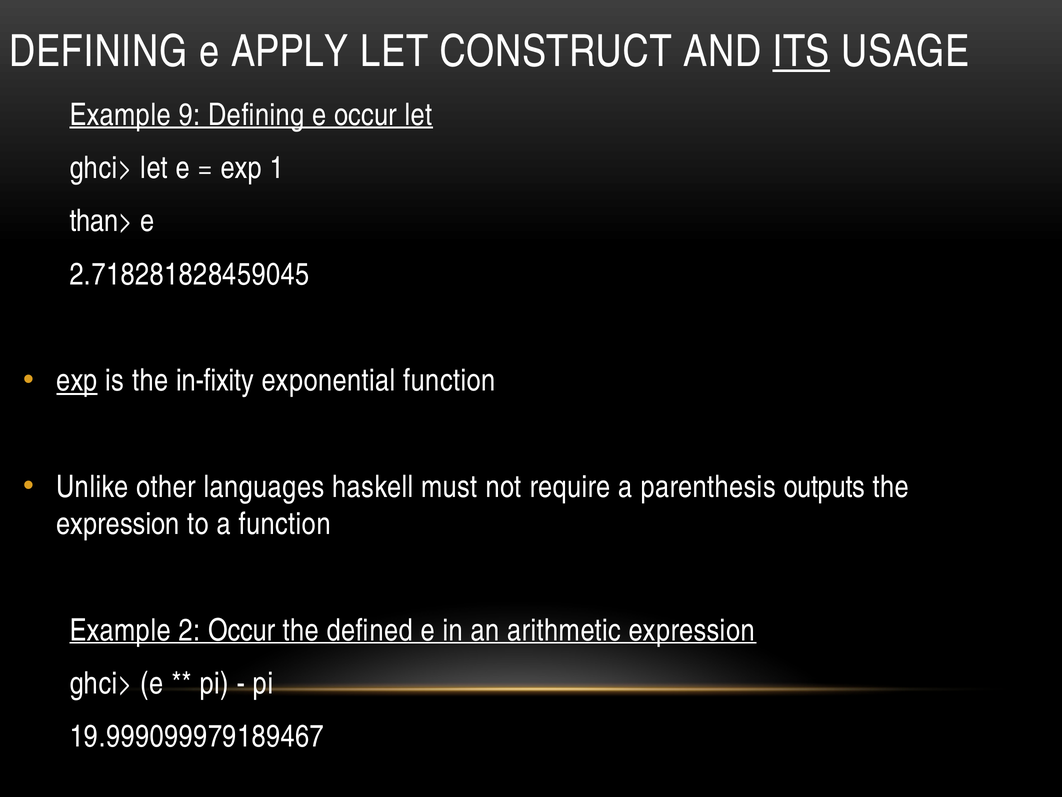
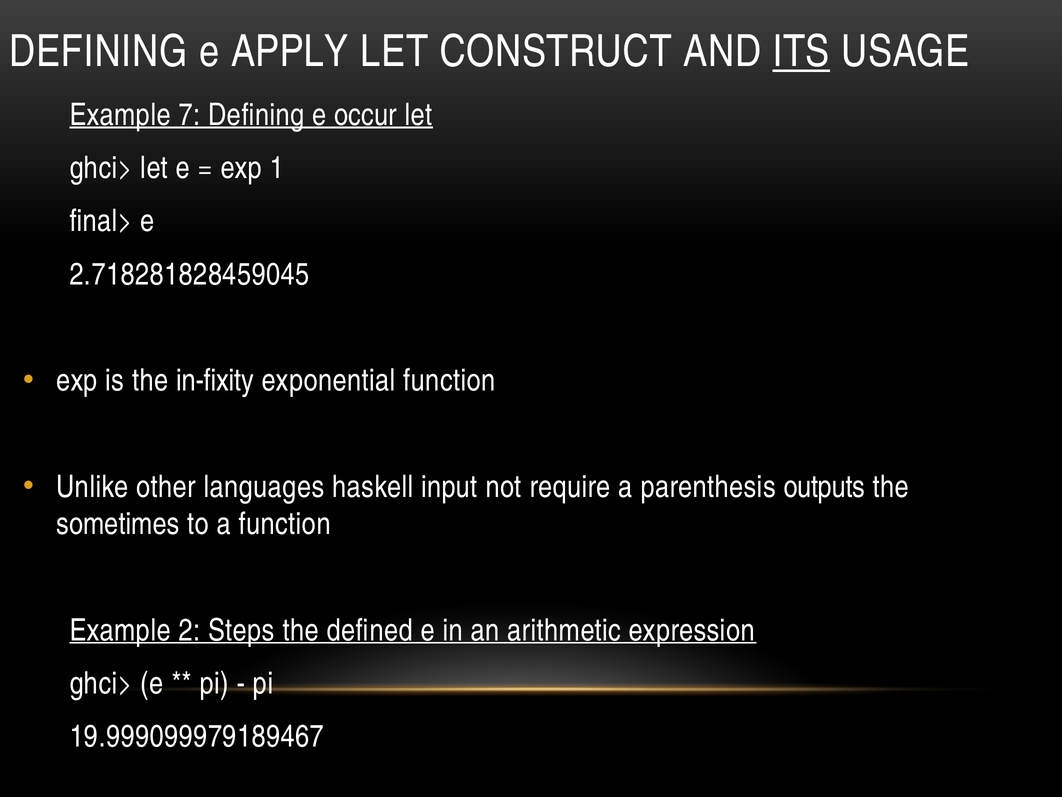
9: 9 -> 7
than>: than> -> final>
exp at (77, 380) underline: present -> none
must: must -> input
expression at (118, 524): expression -> sometimes
2 Occur: Occur -> Steps
